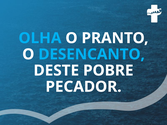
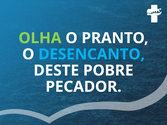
OLHA colour: light blue -> light green
